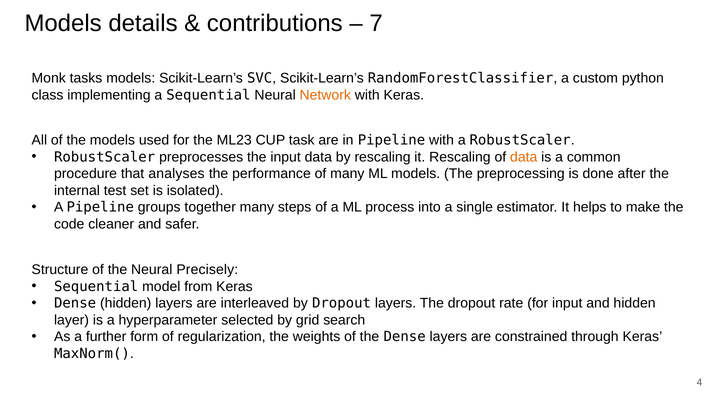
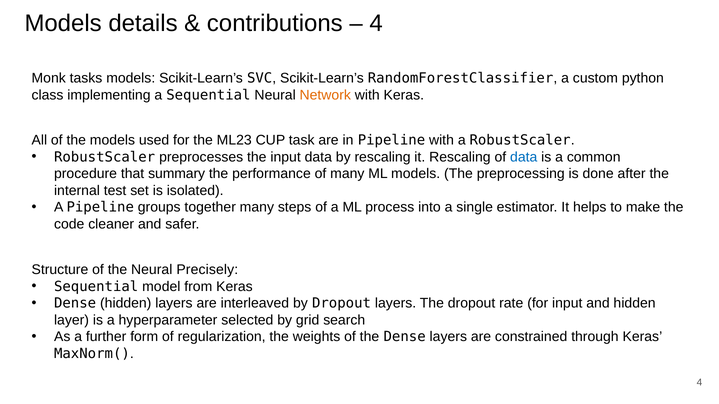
7 at (376, 23): 7 -> 4
data at (524, 157) colour: orange -> blue
analyses: analyses -> summary
